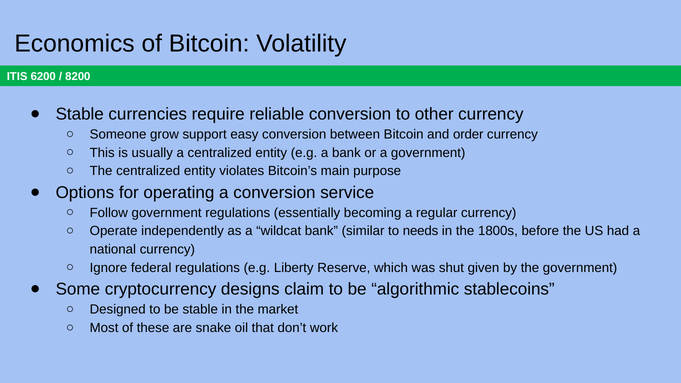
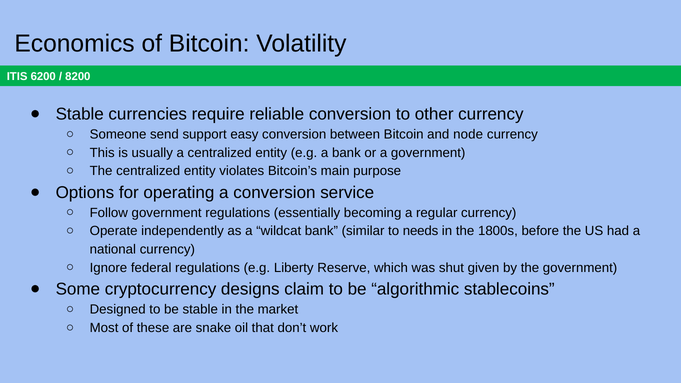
grow: grow -> send
order: order -> node
